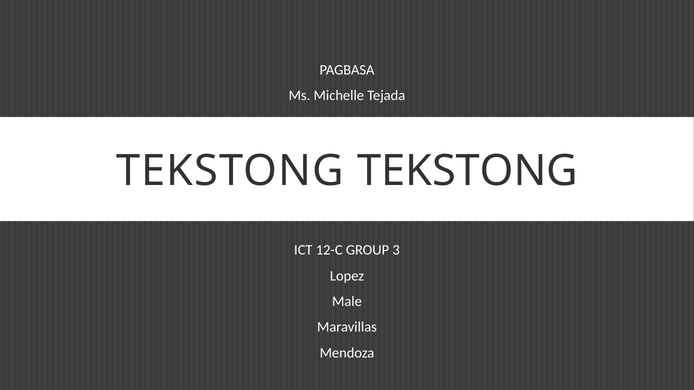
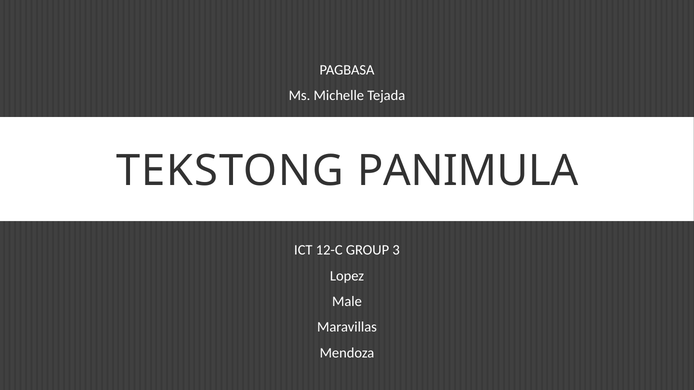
TEKSTONG TEKSTONG: TEKSTONG -> PANIMULA
